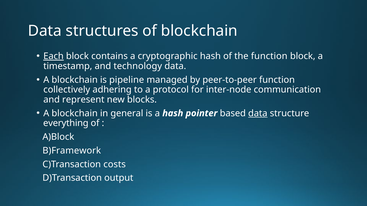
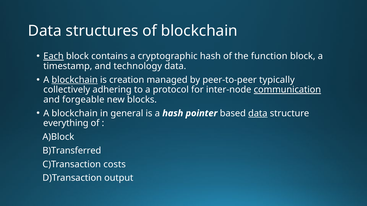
blockchain at (75, 80) underline: none -> present
pipeline: pipeline -> creation
peer-to-peer function: function -> typically
communication underline: none -> present
represent: represent -> forgeable
B)Framework: B)Framework -> B)Transferred
